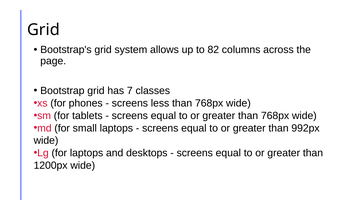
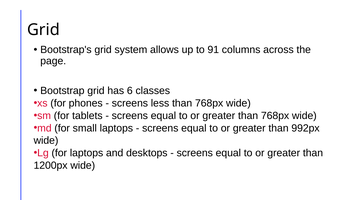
82: 82 -> 91
7: 7 -> 6
